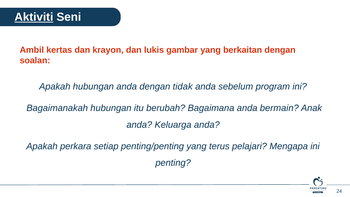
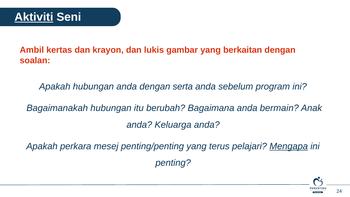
tidak: tidak -> serta
setiap: setiap -> mesej
Mengapa underline: none -> present
